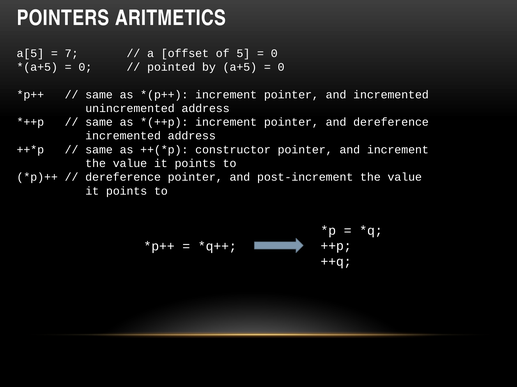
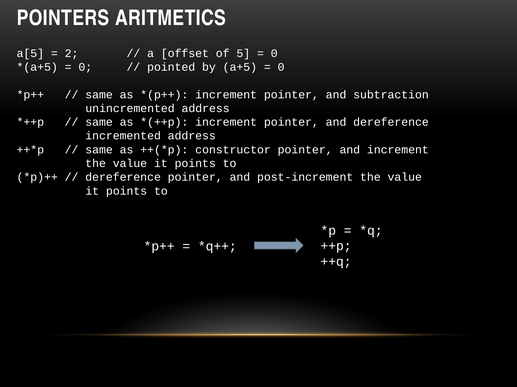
7: 7 -> 2
and incremented: incremented -> subtraction
